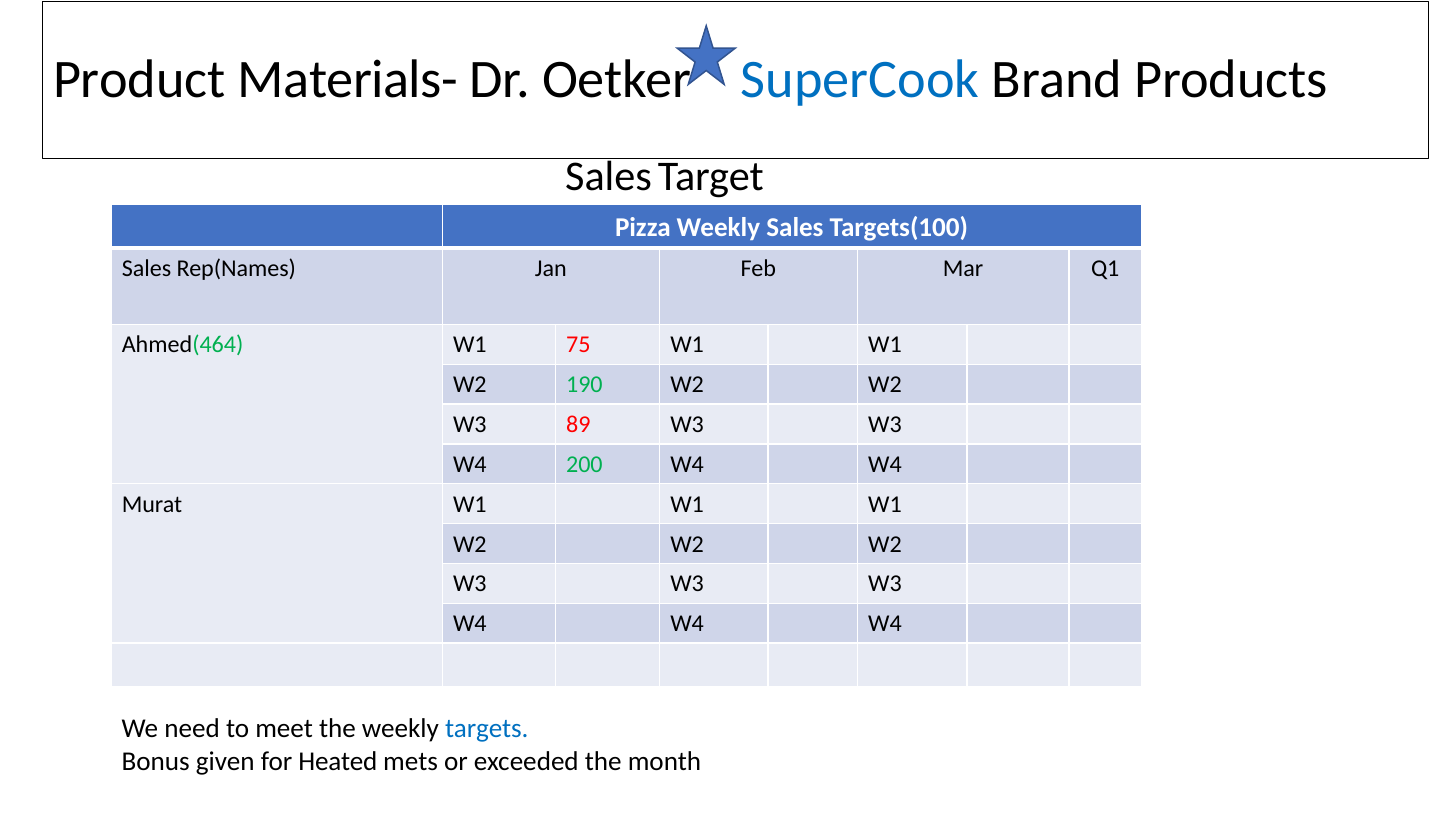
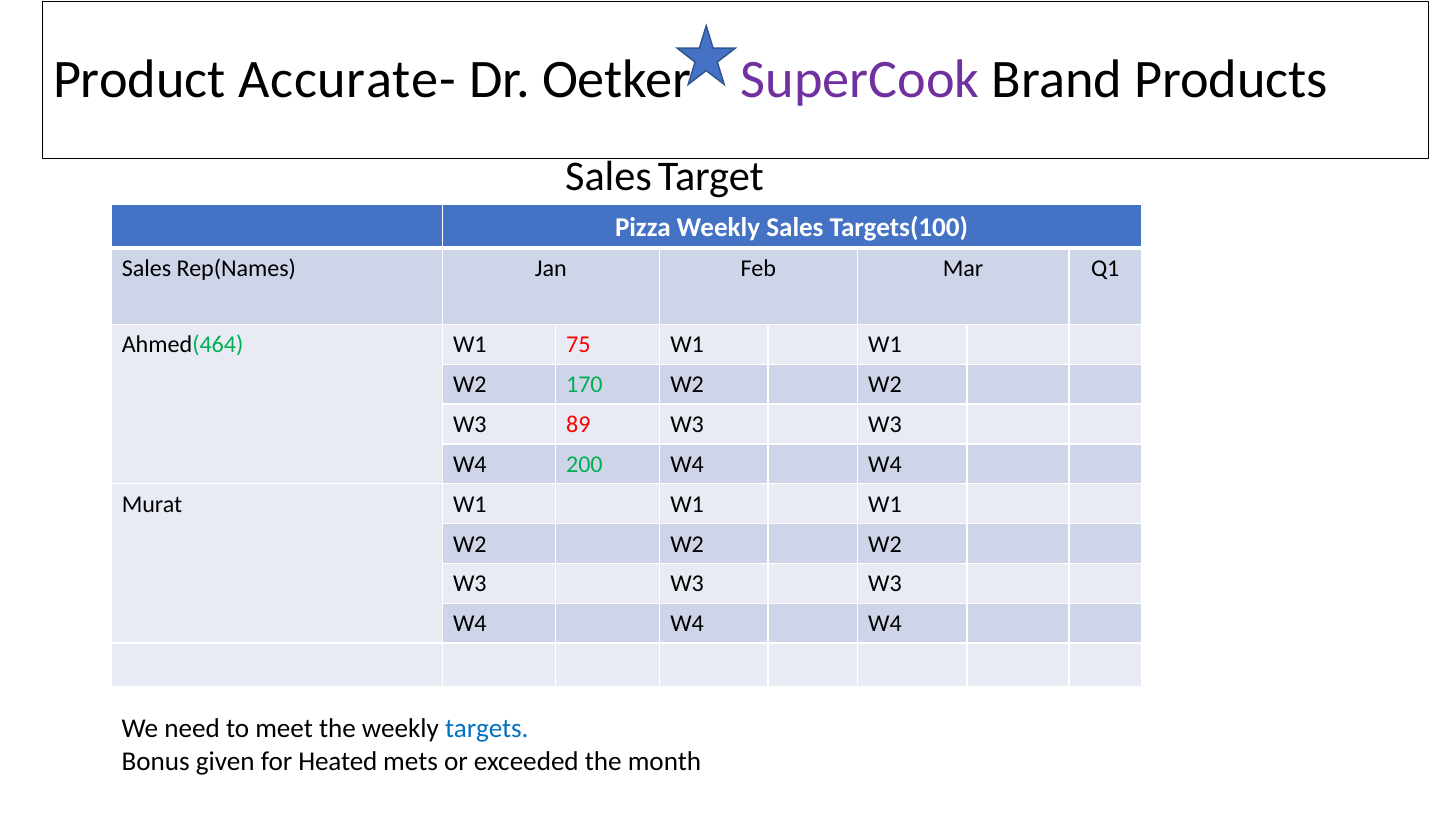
Materials-: Materials- -> Accurate-
SuperCook colour: blue -> purple
190: 190 -> 170
